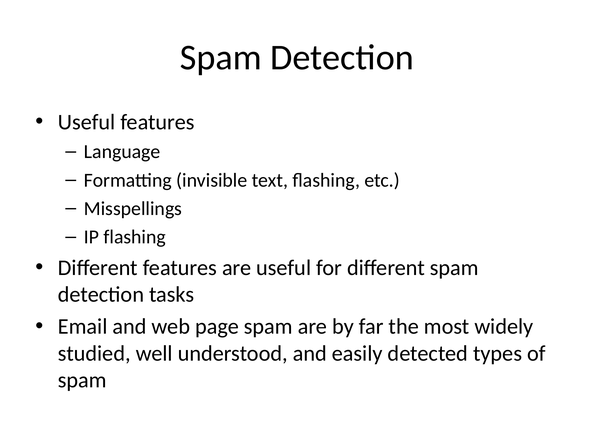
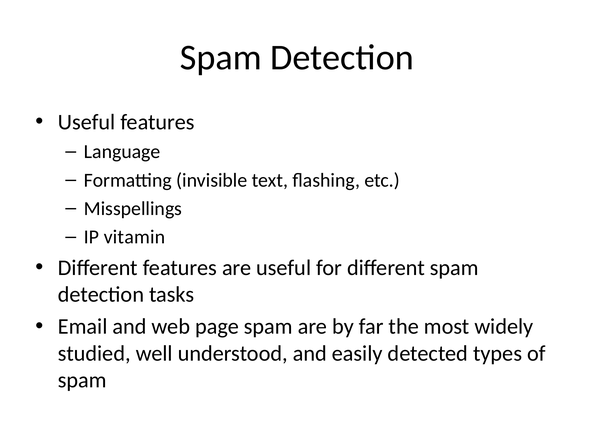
IP flashing: flashing -> vitamin
